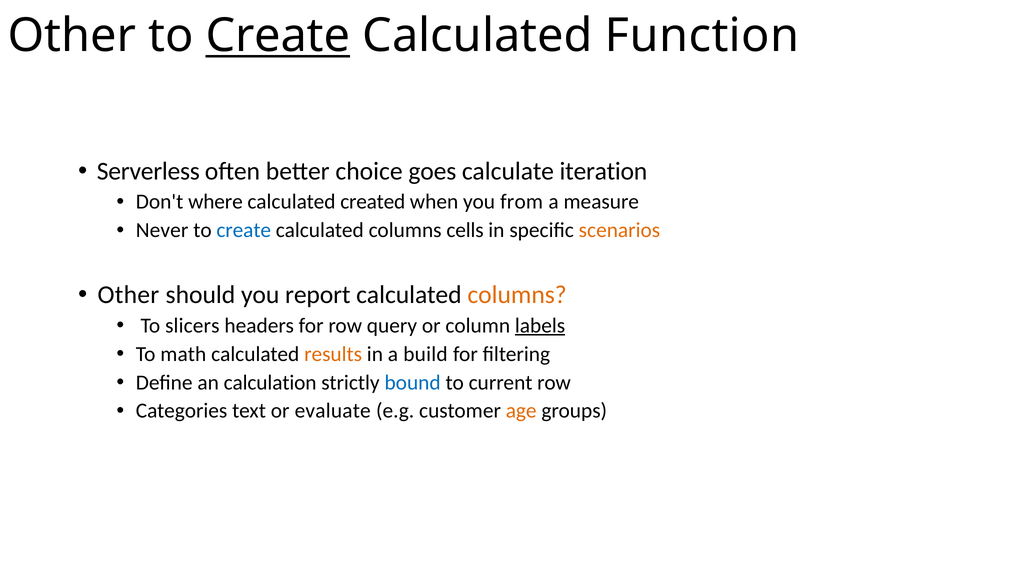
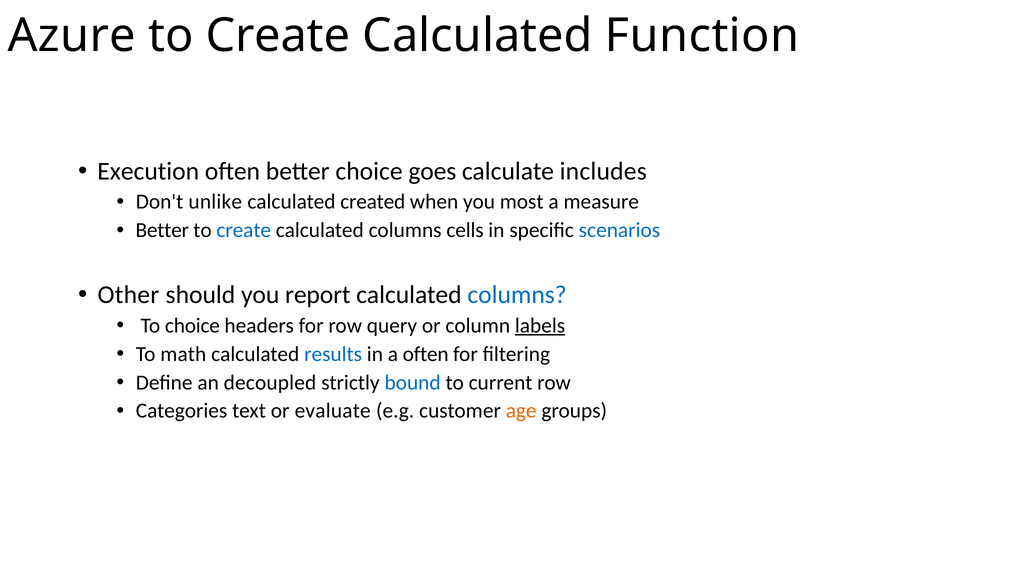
Other at (72, 36): Other -> Azure
Create at (278, 36) underline: present -> none
Serverless: Serverless -> Execution
iteration: iteration -> includes
where: where -> unlike
from: from -> most
Never at (162, 230): Never -> Better
scenarios colour: orange -> blue
columns at (517, 295) colour: orange -> blue
To slicers: slicers -> choice
results colour: orange -> blue
a build: build -> often
calculation: calculation -> decoupled
